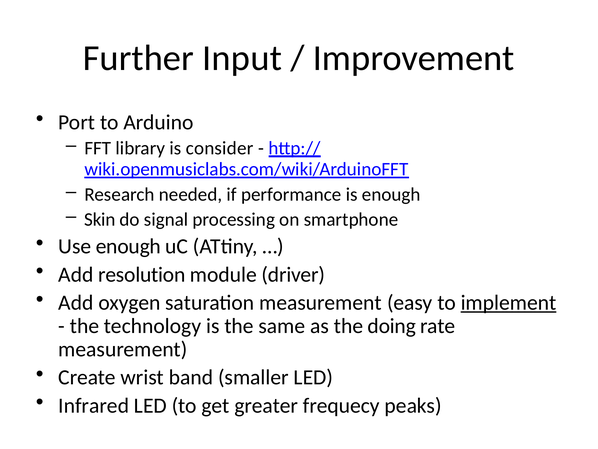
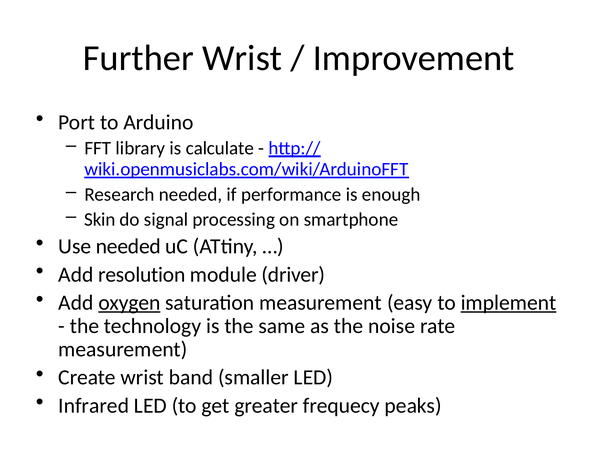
Further Input: Input -> Wrist
consider: consider -> calculate
Use enough: enough -> needed
oxygen underline: none -> present
doing: doing -> noise
